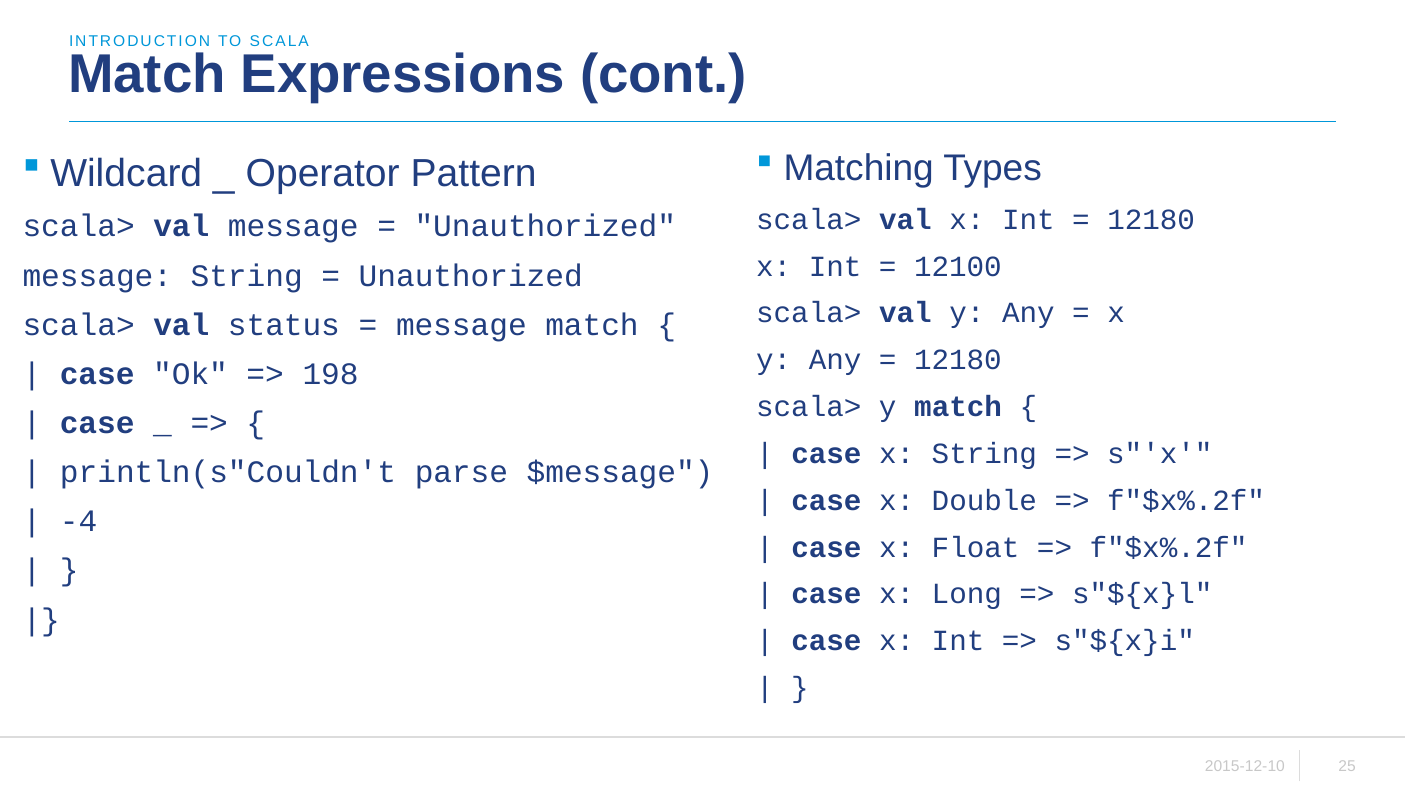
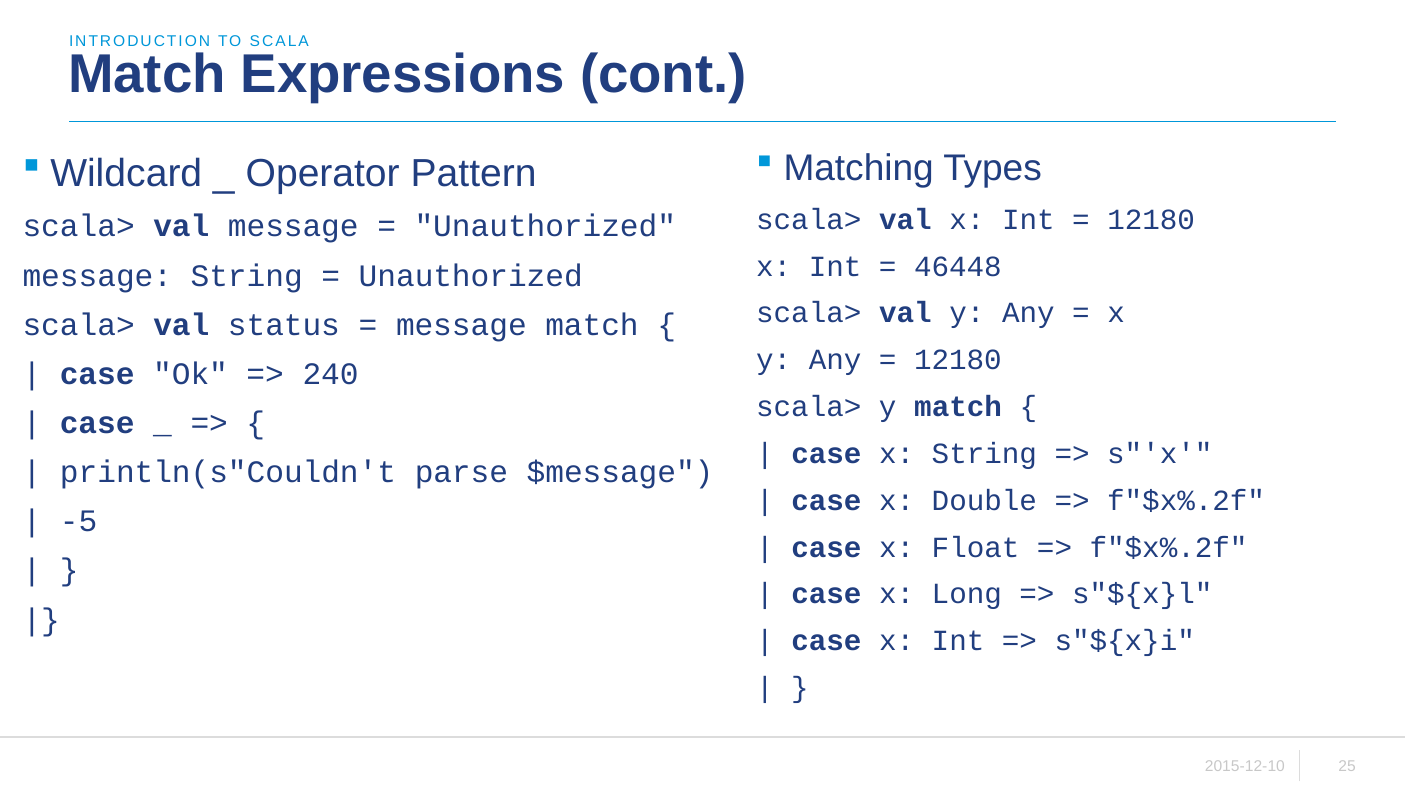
12100: 12100 -> 46448
198: 198 -> 240
-4: -4 -> -5
